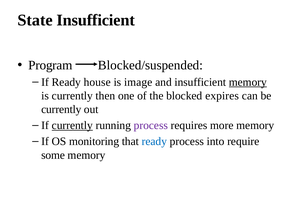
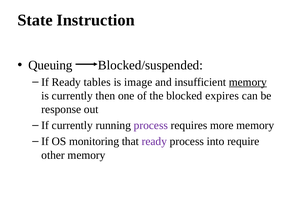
State Insufficient: Insufficient -> Instruction
Program: Program -> Queuing
house: house -> tables
currently at (61, 109): currently -> response
currently at (72, 125) underline: present -> none
ready at (154, 141) colour: blue -> purple
some: some -> other
